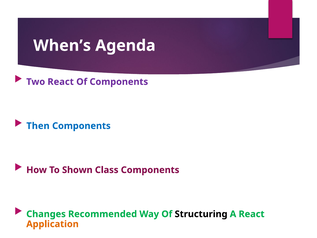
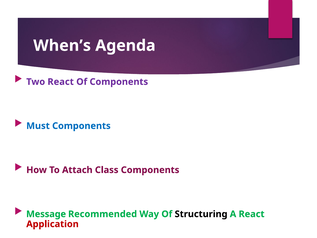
Then: Then -> Must
Shown: Shown -> Attach
Changes: Changes -> Message
Application colour: orange -> red
